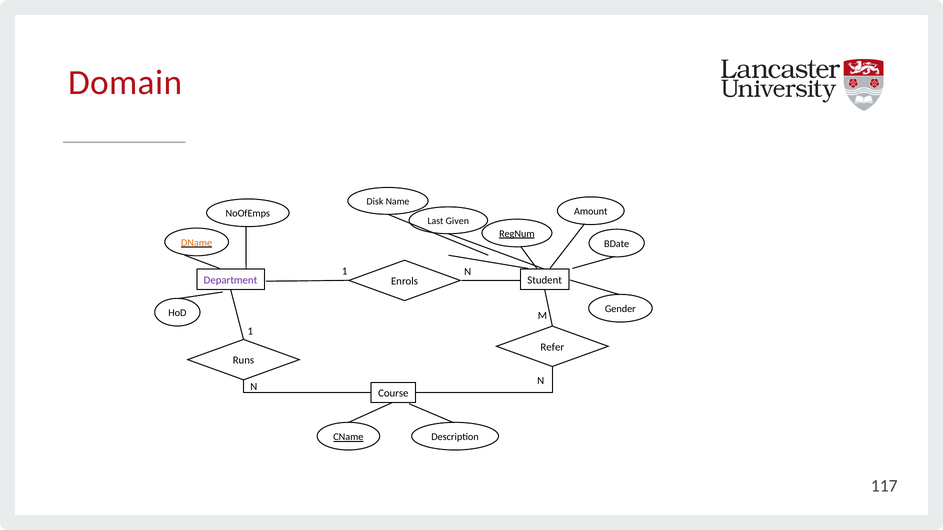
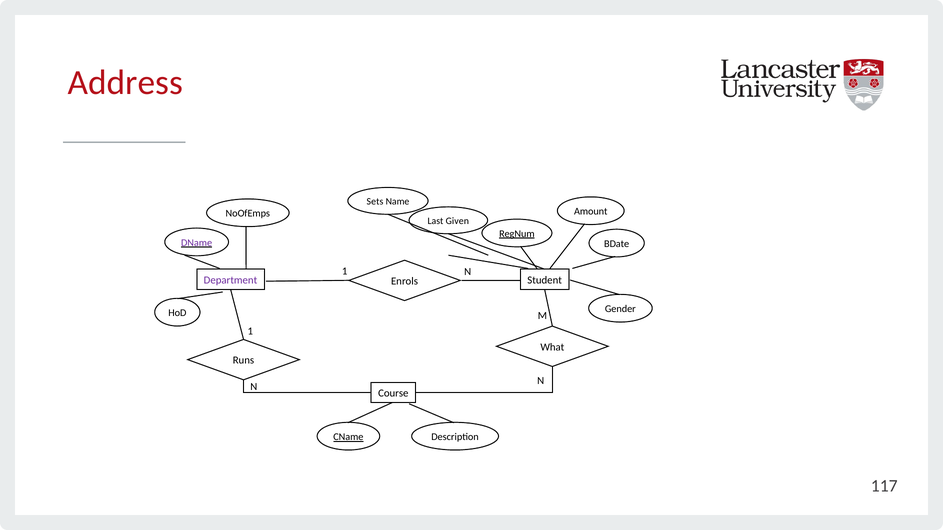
Domain: Domain -> Address
Disk: Disk -> Sets
DName colour: orange -> purple
Refer: Refer -> What
